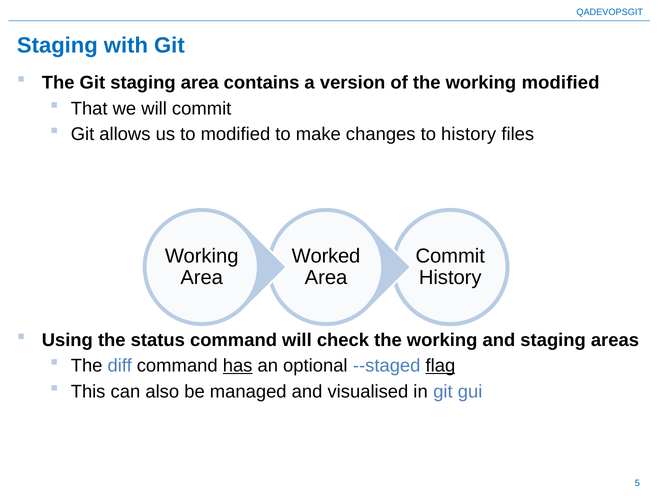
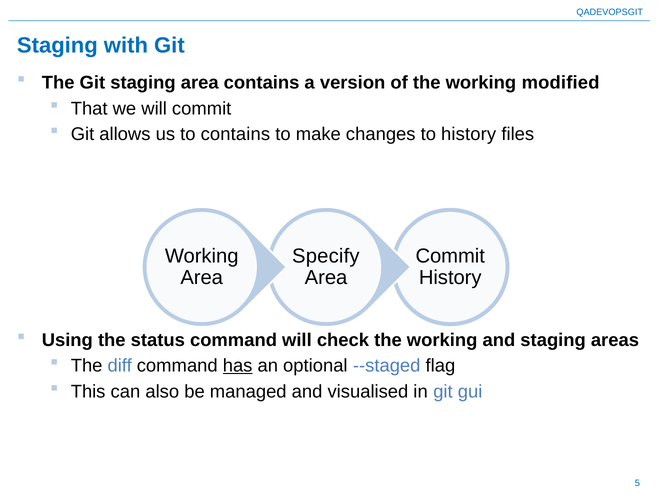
to modified: modified -> contains
Worked: Worked -> Specify
flag underline: present -> none
